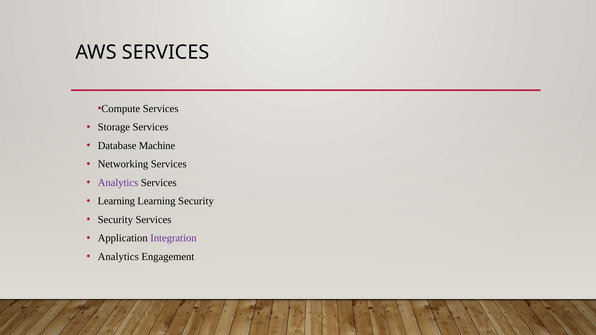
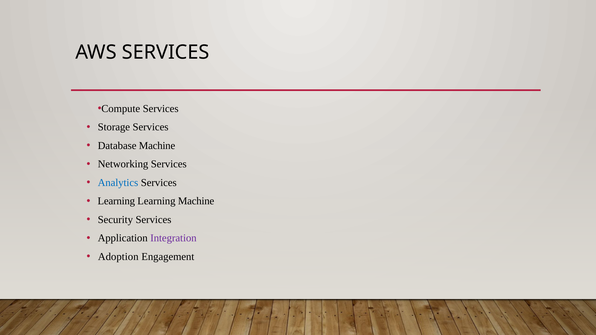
Analytics at (118, 183) colour: purple -> blue
Learning Security: Security -> Machine
Analytics at (118, 257): Analytics -> Adoption
